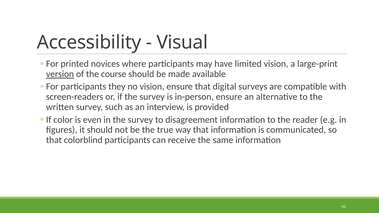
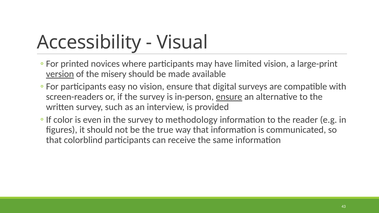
course: course -> misery
they: they -> easy
ensure at (229, 97) underline: none -> present
disagreement: disagreement -> methodology
